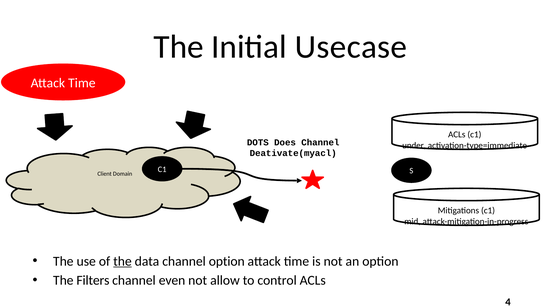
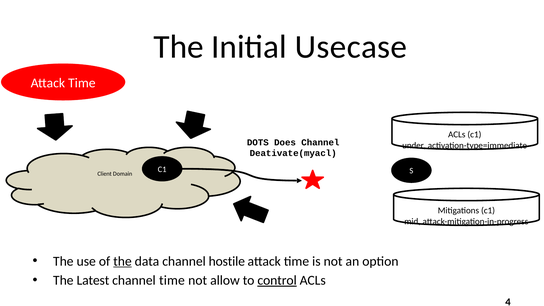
channel option: option -> hostile
Filters: Filters -> Latest
channel even: even -> time
control underline: none -> present
